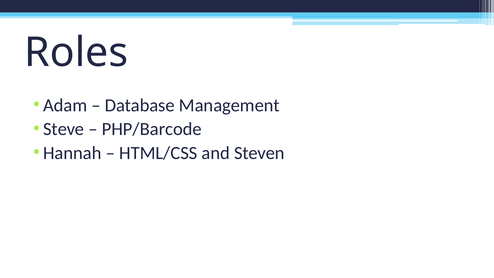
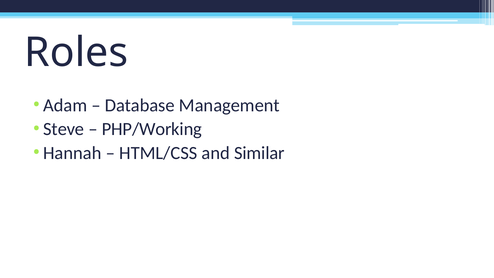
PHP/Barcode: PHP/Barcode -> PHP/Working
Steven: Steven -> Similar
